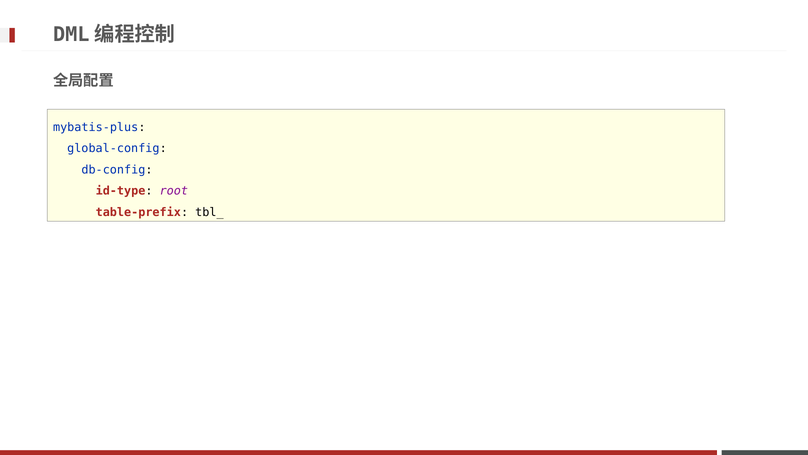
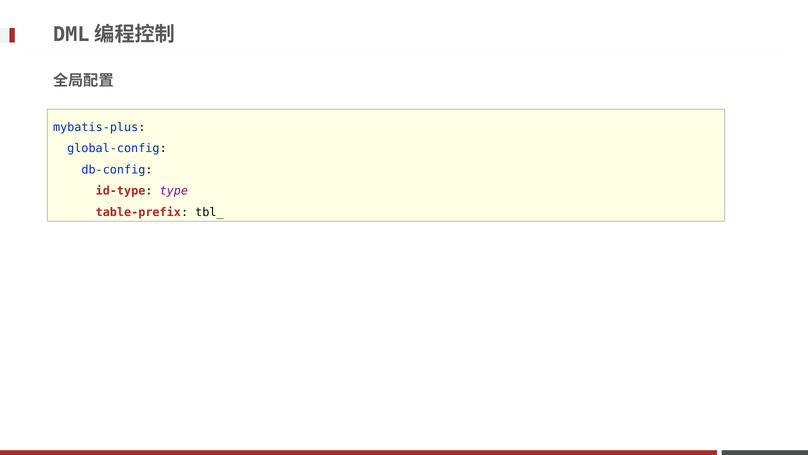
root: root -> type
